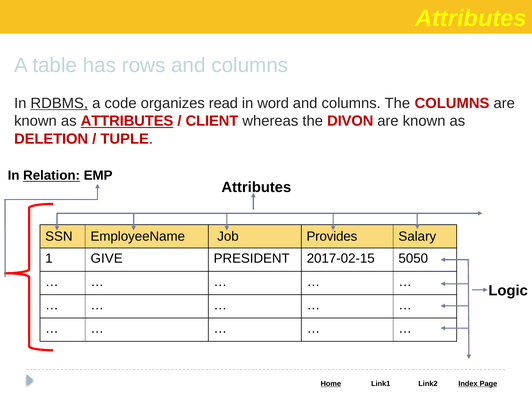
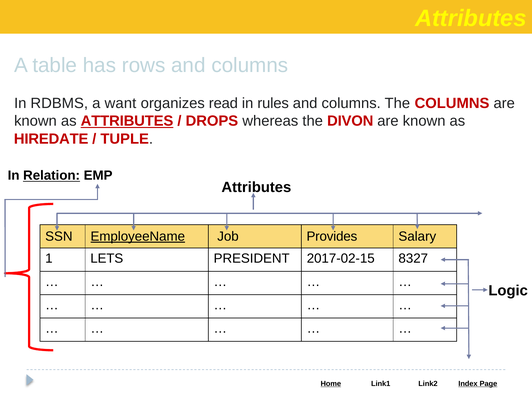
RDBMS underline: present -> none
code: code -> want
word: word -> rules
CLIENT: CLIENT -> DROPS
DELETION: DELETION -> HIREDATE
EmployeeName underline: none -> present
GIVE: GIVE -> LETS
5050: 5050 -> 8327
